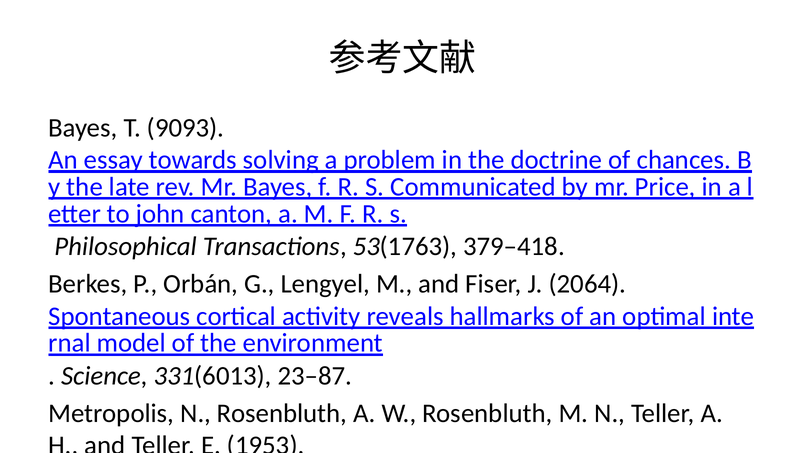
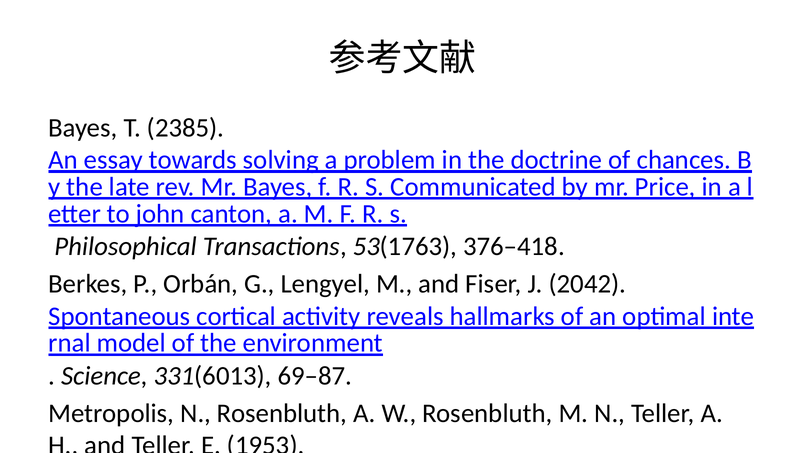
9093: 9093 -> 2385
379–418: 379–418 -> 376–418
2064: 2064 -> 2042
23–87: 23–87 -> 69–87
